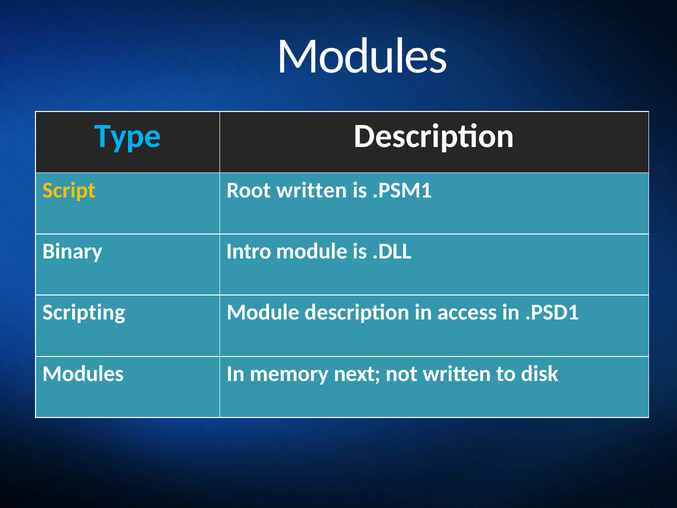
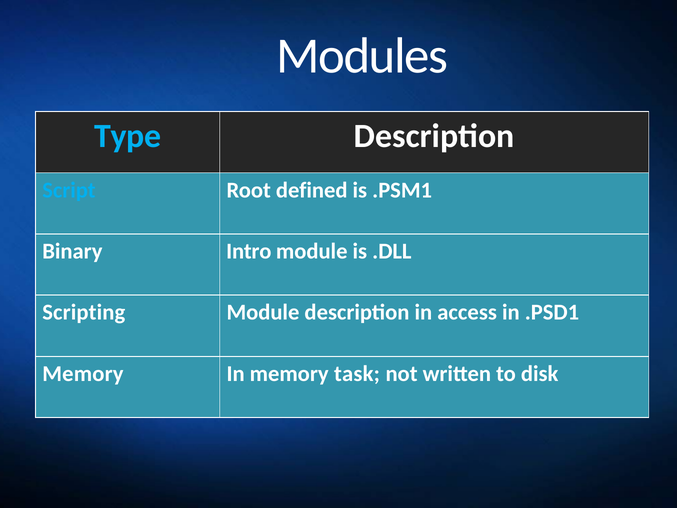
Script colour: yellow -> light blue
Root written: written -> defined
Modules at (83, 374): Modules -> Memory
next: next -> task
